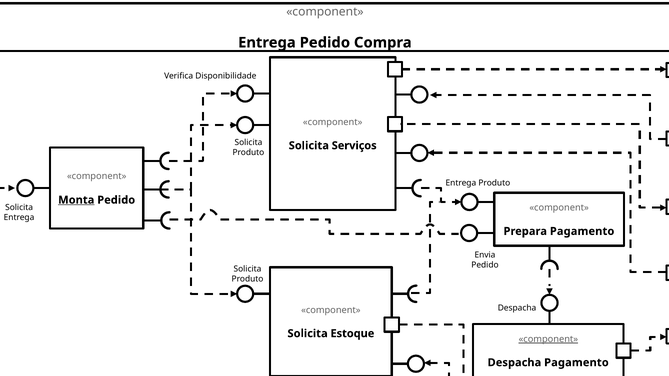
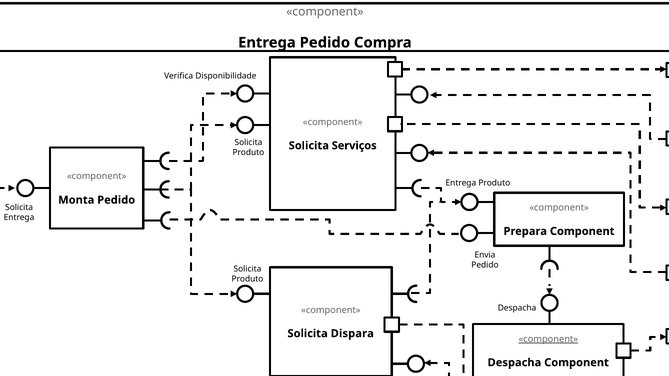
Monta underline: present -> none
Prepara Pagamento: Pagamento -> Component
Estoque: Estoque -> Dispara
Despacha Pagamento: Pagamento -> Component
